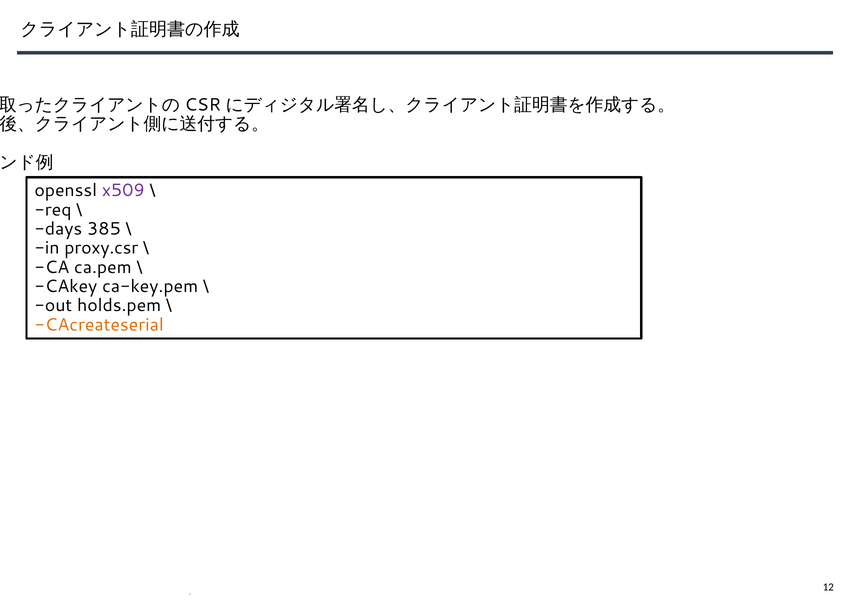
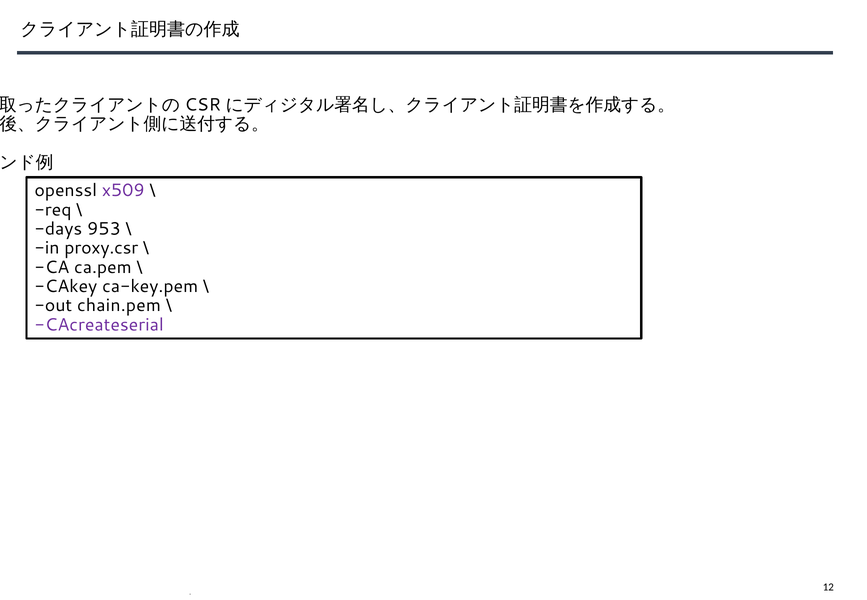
385: 385 -> 953
holds.pem: holds.pem -> chain.pem
CAcreateserial colour: orange -> purple
